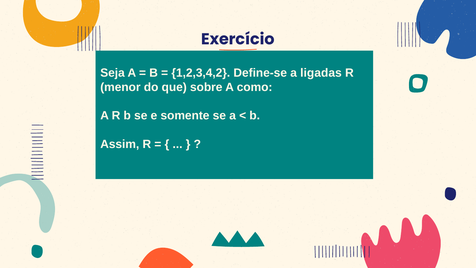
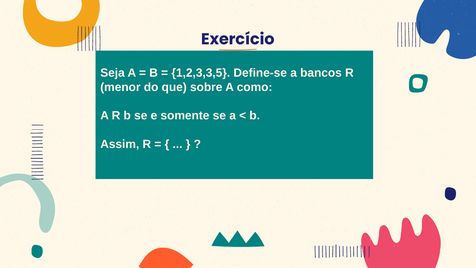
1,2,3,4,2: 1,2,3,4,2 -> 1,2,3,3,5
ligadas: ligadas -> bancos
